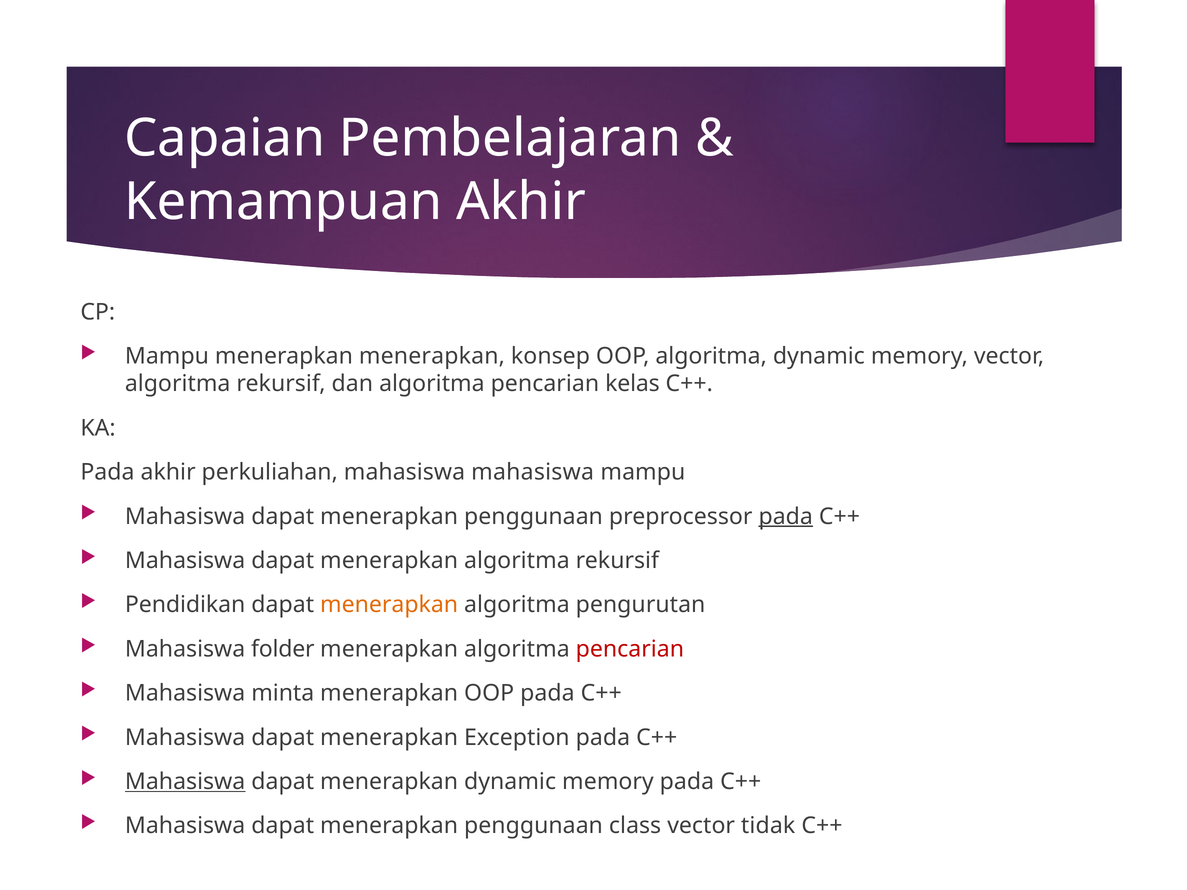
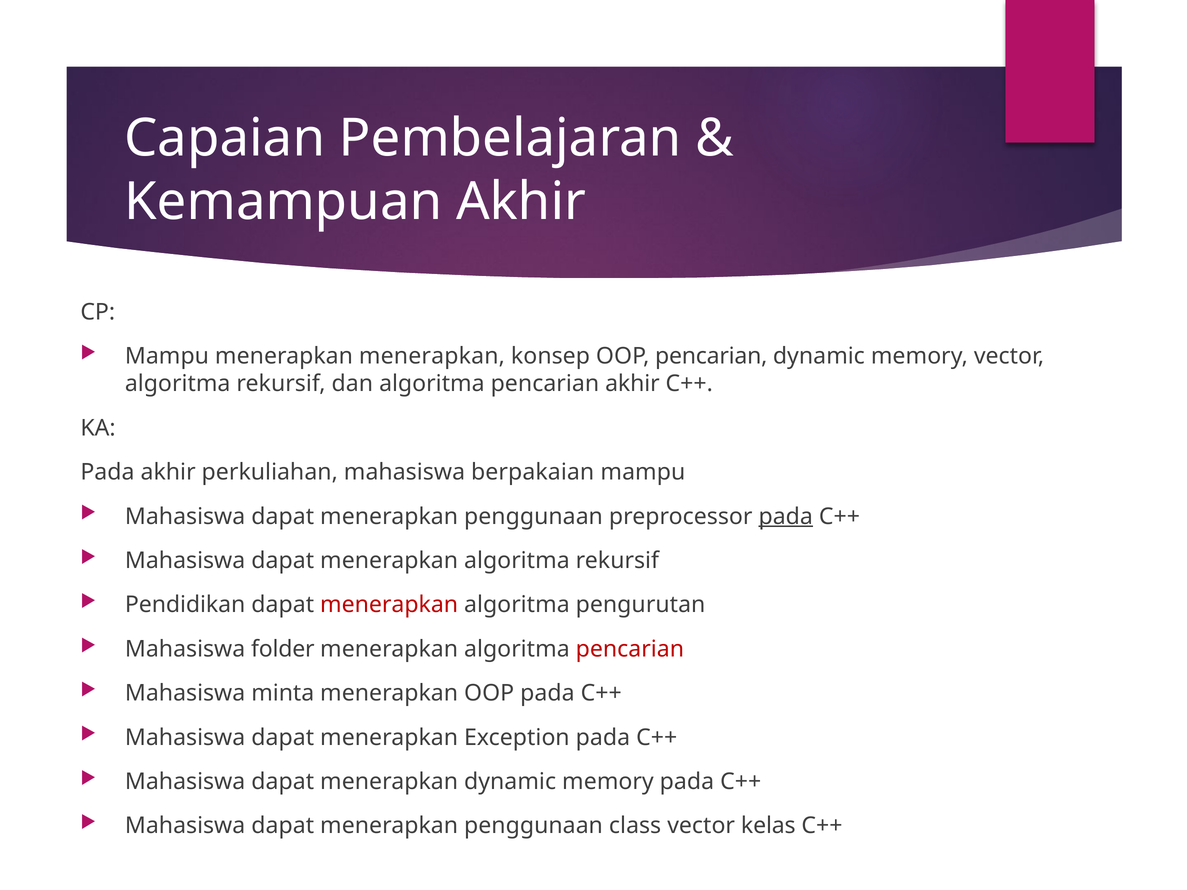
OOP algoritma: algoritma -> pencarian
pencarian kelas: kelas -> akhir
mahasiswa mahasiswa: mahasiswa -> berpakaian
menerapkan at (389, 605) colour: orange -> red
Mahasiswa at (185, 782) underline: present -> none
tidak: tidak -> kelas
